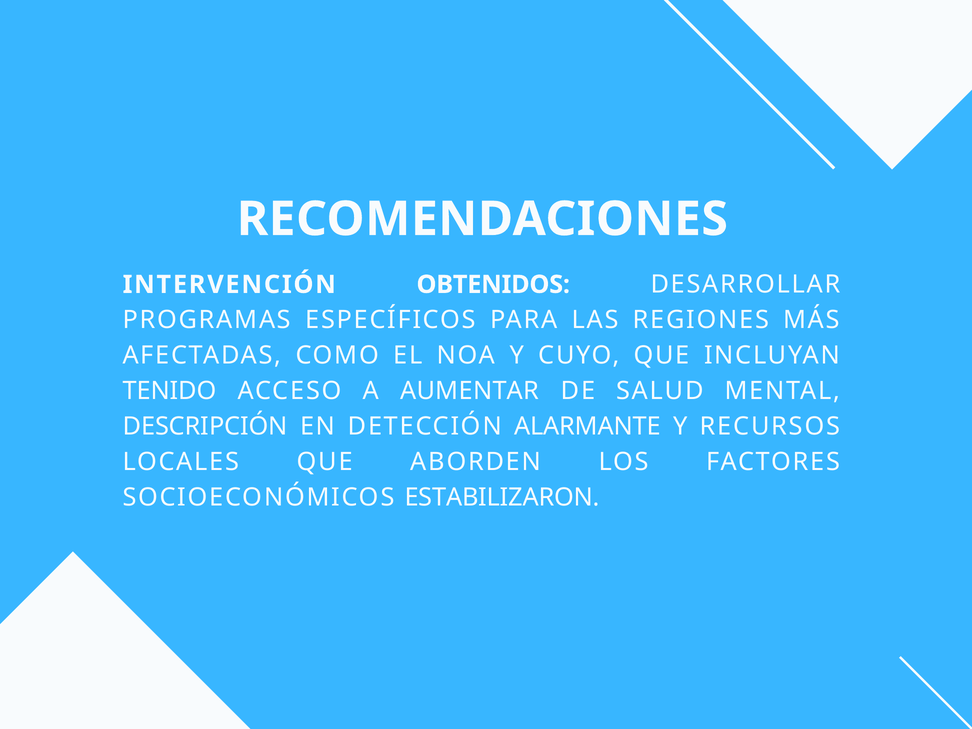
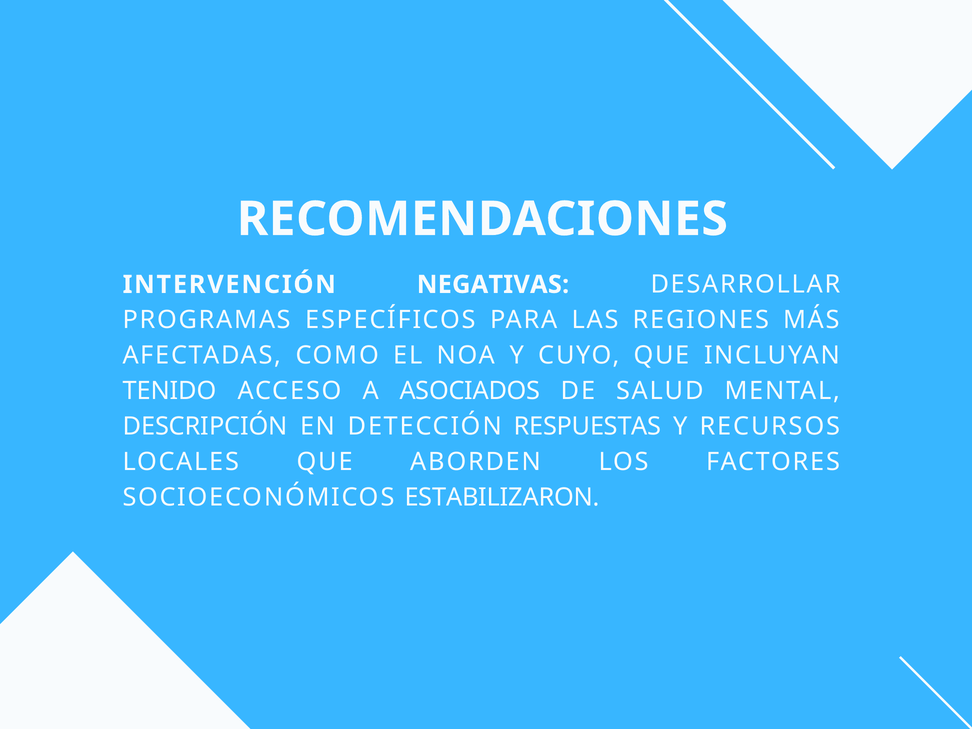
OBTENIDOS: OBTENIDOS -> NEGATIVAS
AUMENTAR: AUMENTAR -> ASOCIADOS
ALARMANTE: ALARMANTE -> RESPUESTAS
